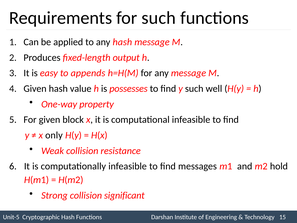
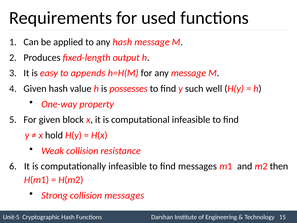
for such: such -> used
only: only -> hold
hold: hold -> then
collision significant: significant -> messages
